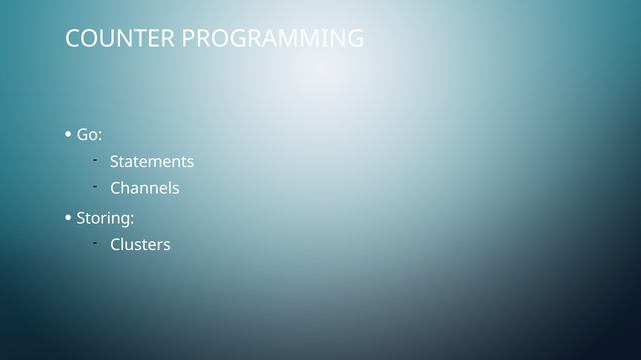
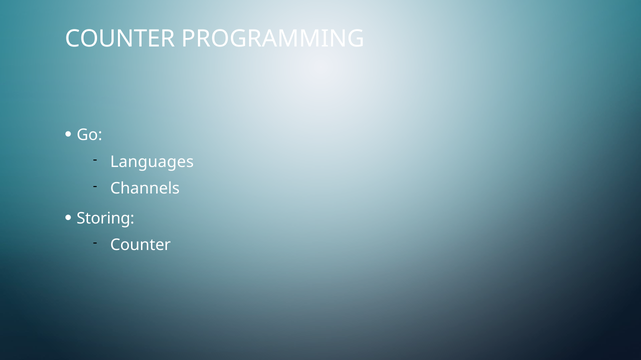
Statements: Statements -> Languages
Clusters at (140, 245): Clusters -> Counter
